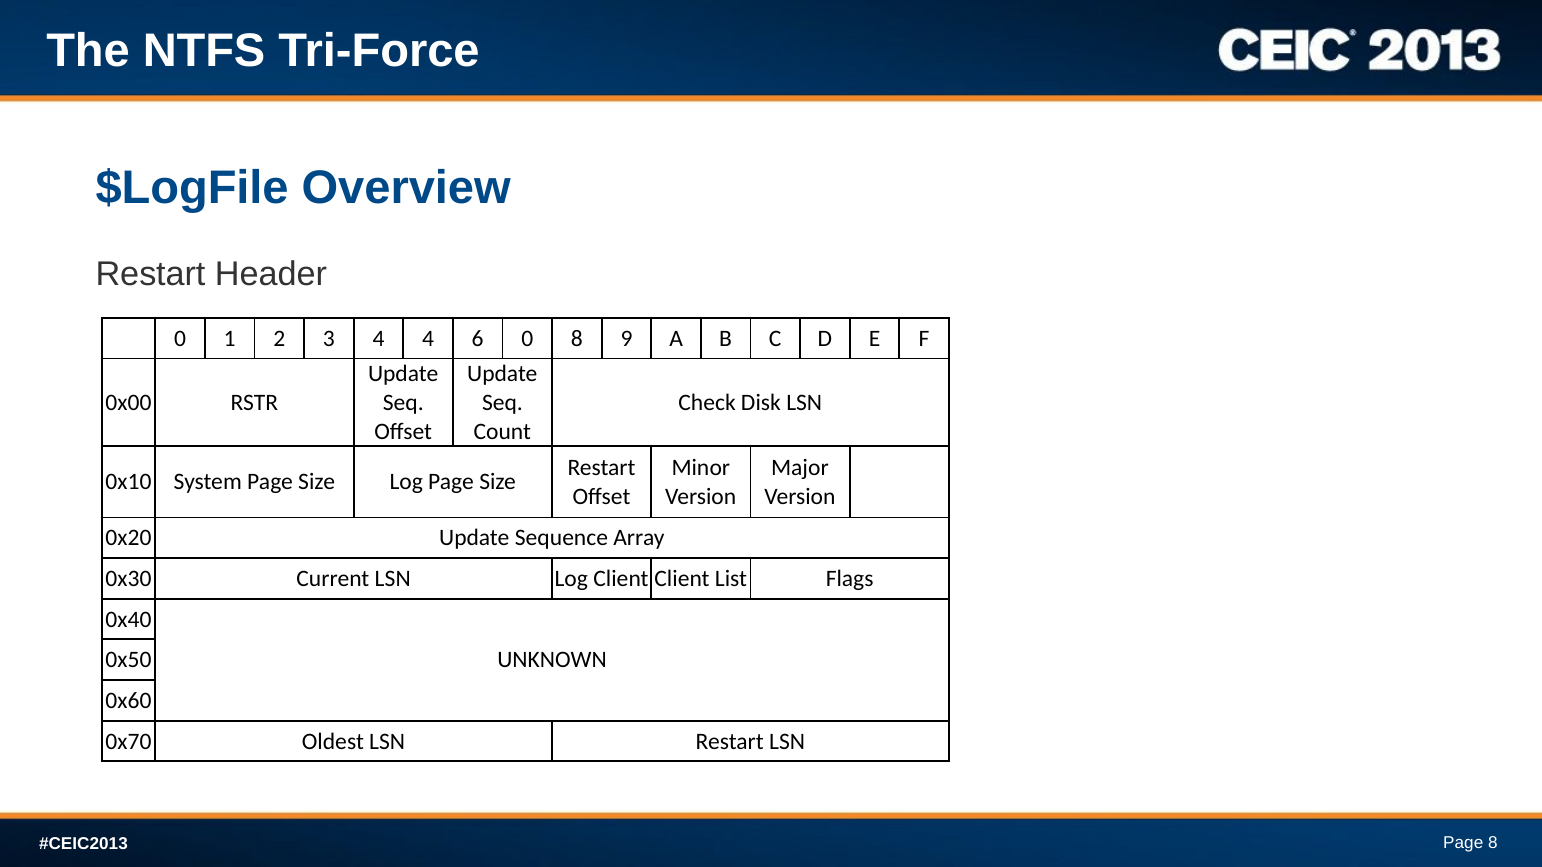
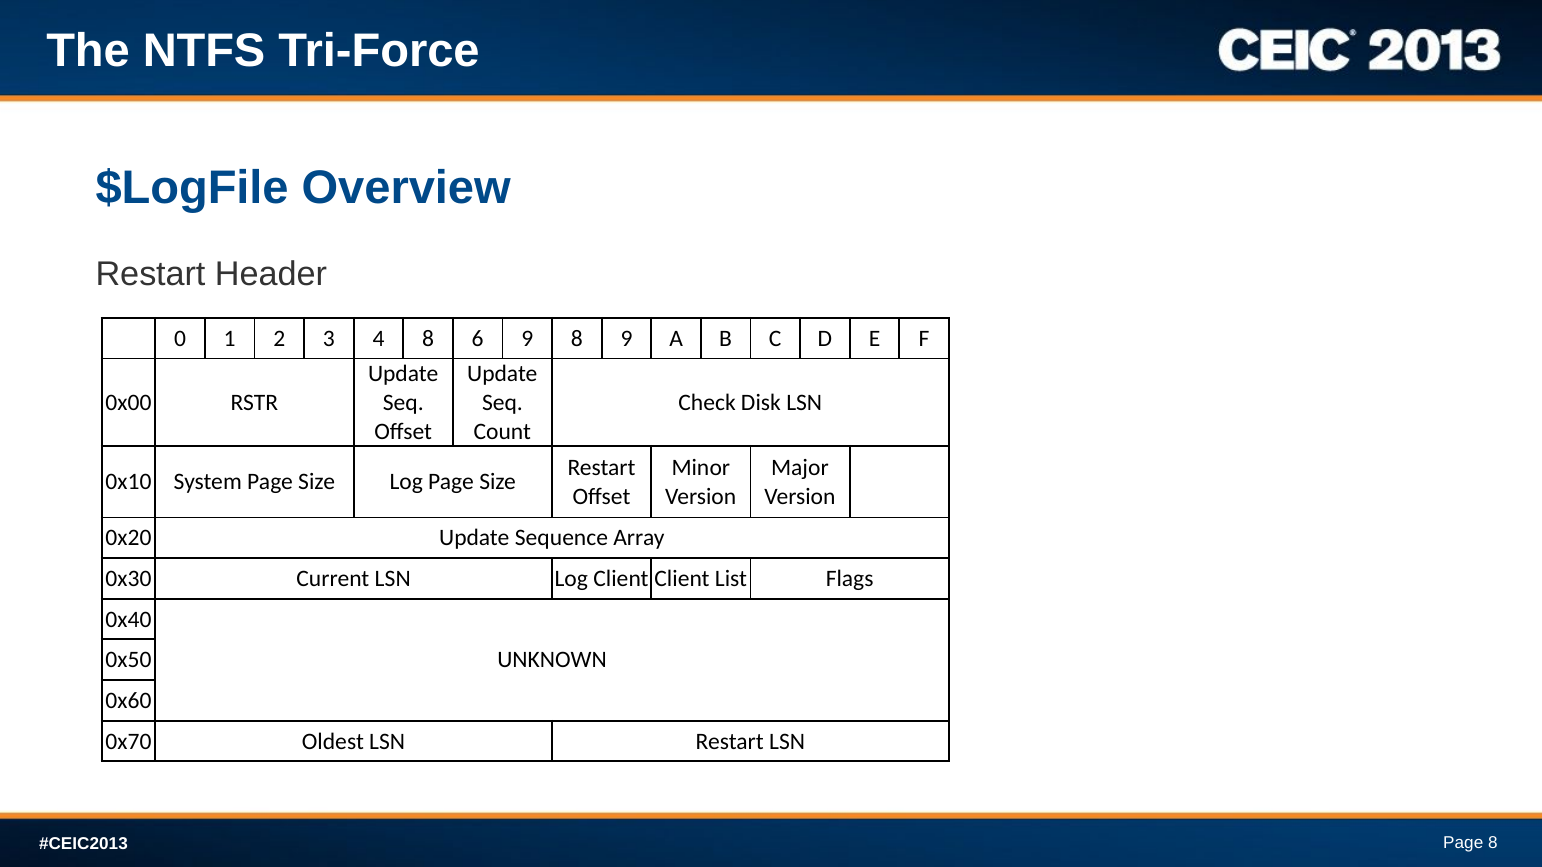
4 4: 4 -> 8
6 0: 0 -> 9
